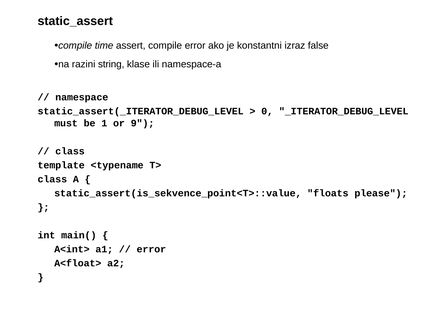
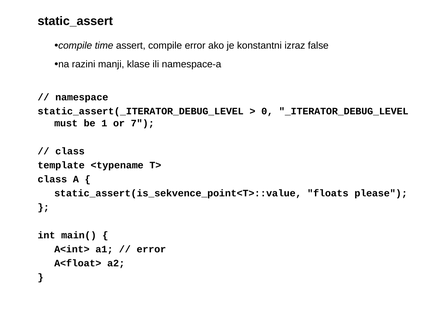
string: string -> manji
9: 9 -> 7
